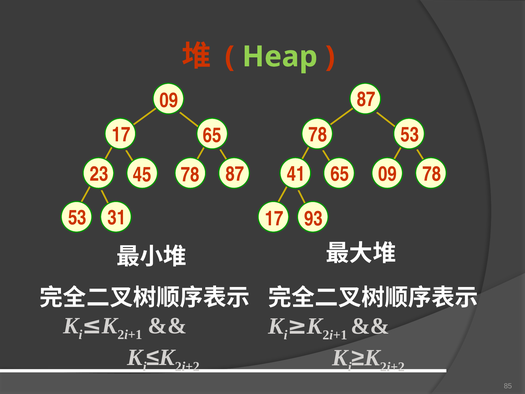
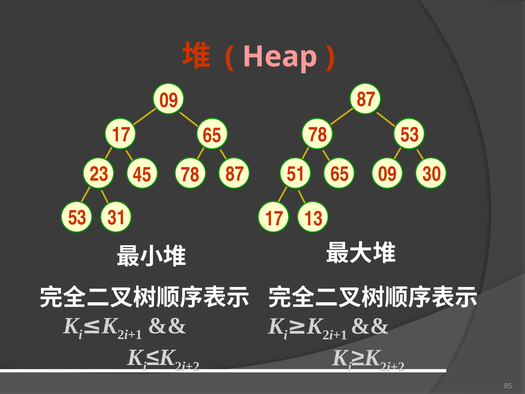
Heap colour: light green -> pink
65 78: 78 -> 30
41: 41 -> 51
93: 93 -> 13
